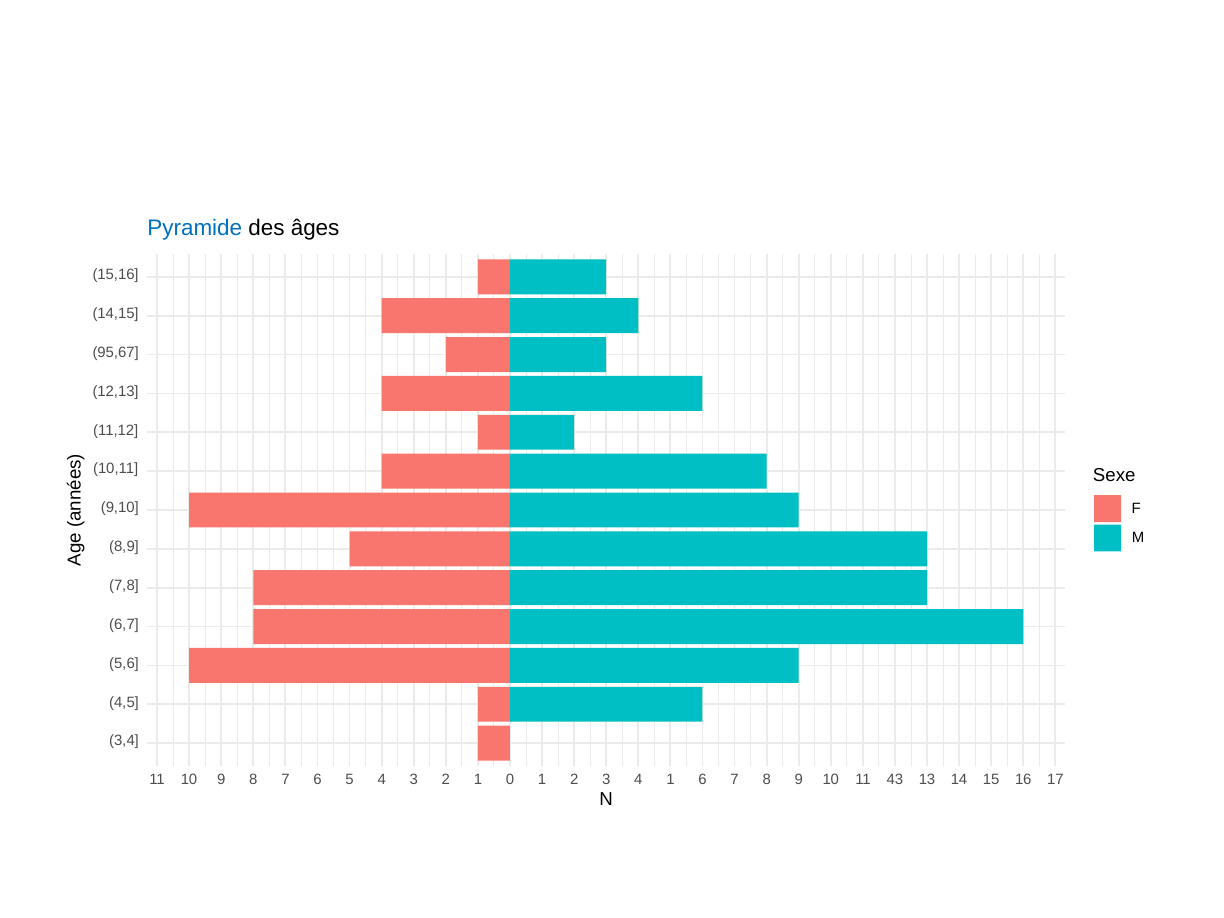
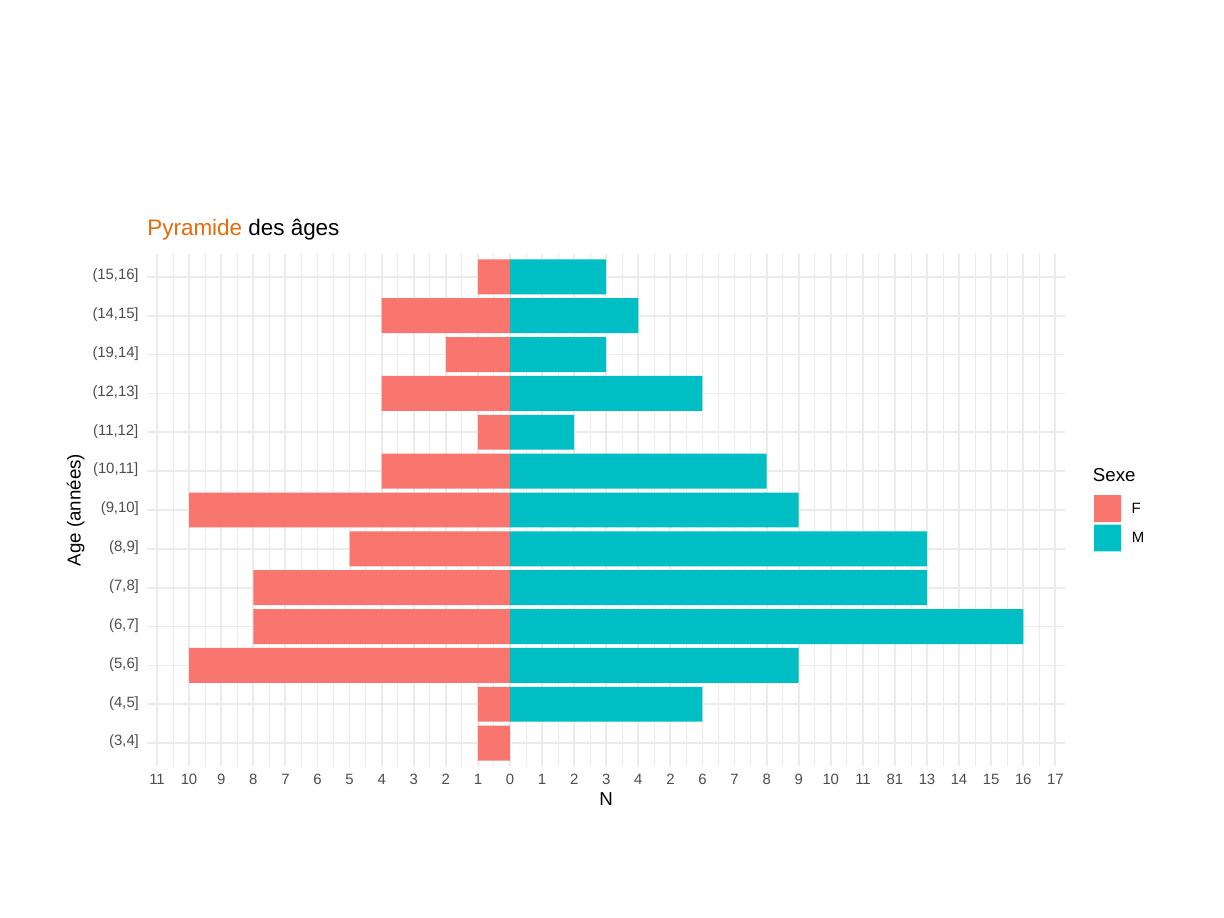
Pyramide colour: blue -> orange
95,67: 95,67 -> 19,14
4 1: 1 -> 2
43: 43 -> 81
